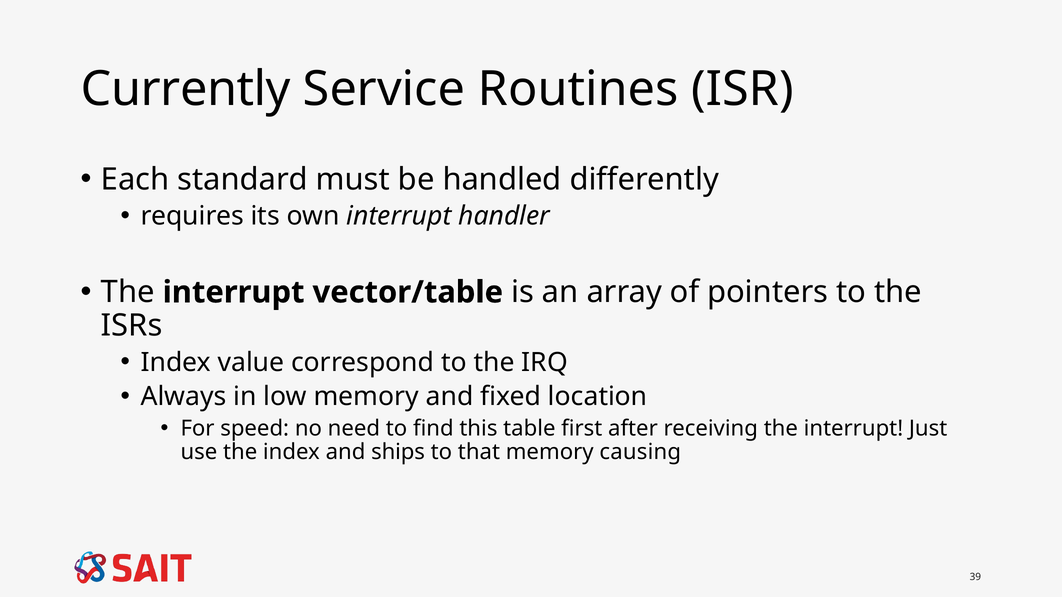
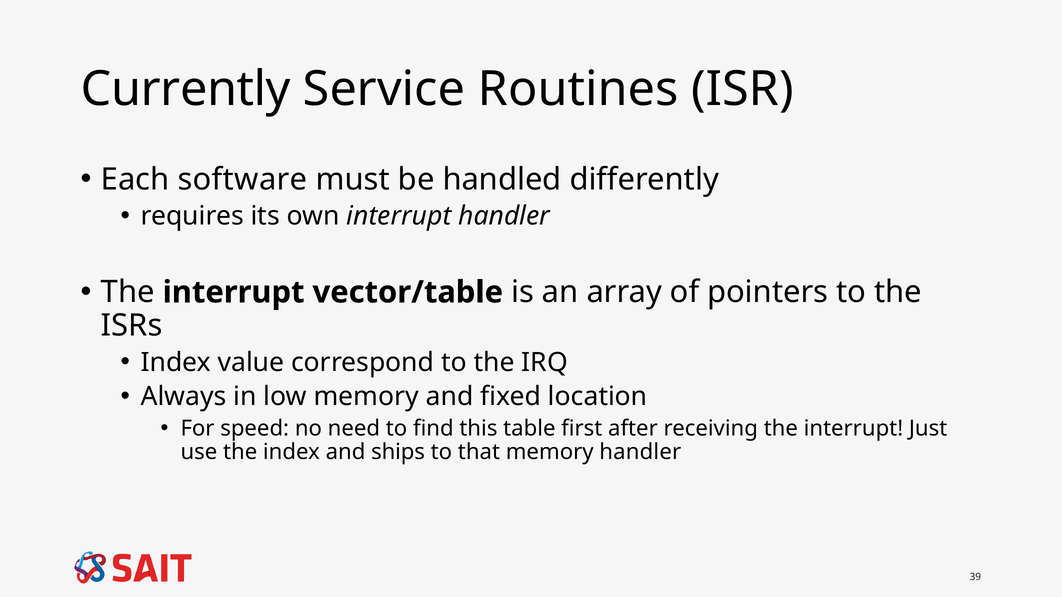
standard: standard -> software
memory causing: causing -> handler
